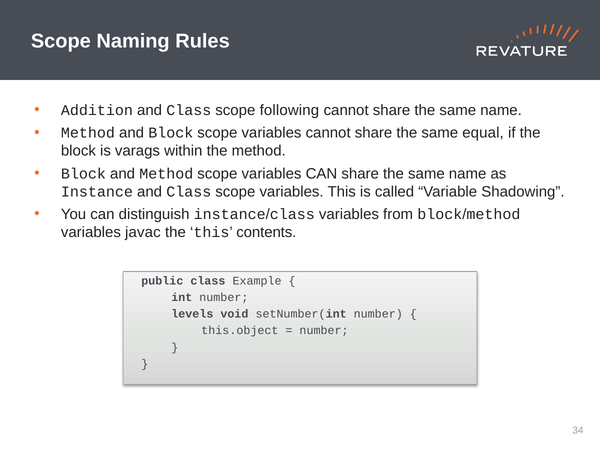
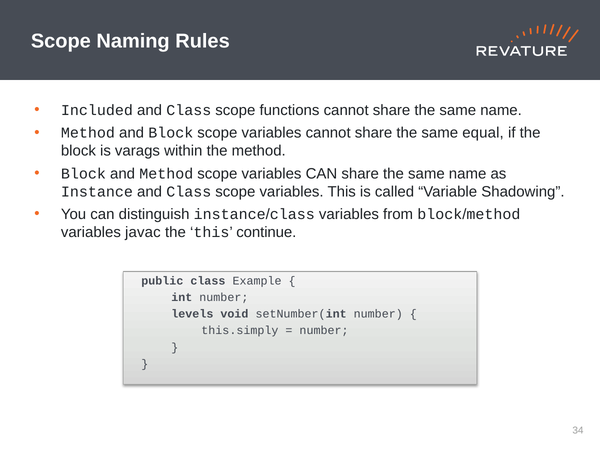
Addition: Addition -> Included
following: following -> functions
contents: contents -> continue
this.object: this.object -> this.simply
